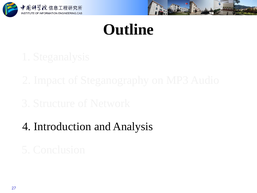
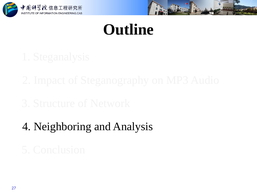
Introduction: Introduction -> Neighboring
